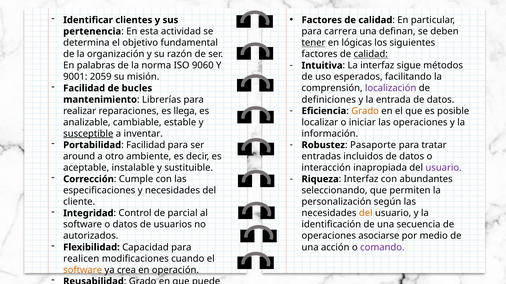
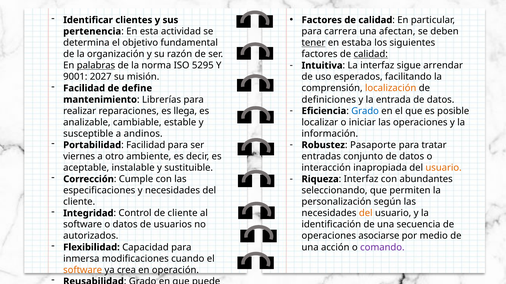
definan: definan -> afectan
lógicas: lógicas -> estaba
métodos: métodos -> arrendar
palabras underline: none -> present
9060: 9060 -> 5295
2059: 2059 -> 2027
bucles: bucles -> define
localización colour: purple -> orange
Grado at (365, 111) colour: orange -> blue
susceptible underline: present -> none
inventar: inventar -> andinos
around: around -> viernes
incluidos: incluidos -> conjunto
usuario at (444, 168) colour: purple -> orange
de parcial: parcial -> cliente
realicen: realicen -> inmersa
